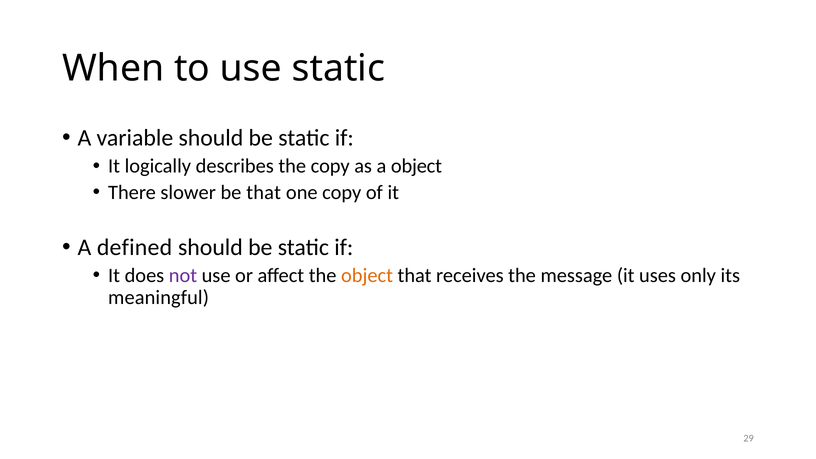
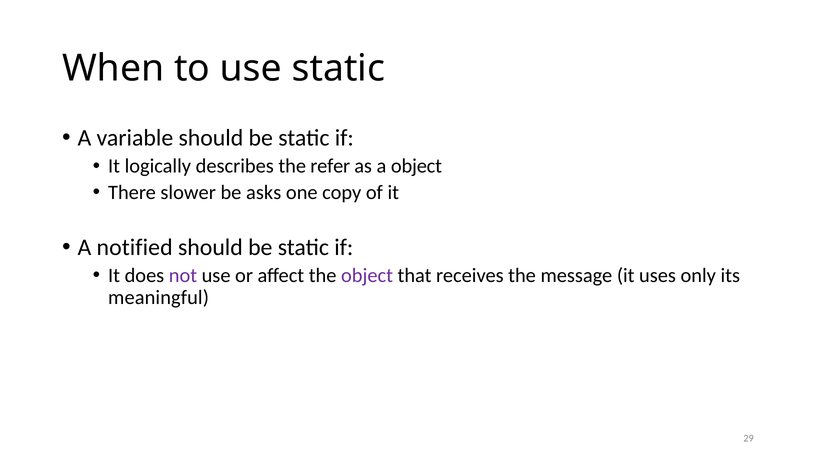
the copy: copy -> refer
be that: that -> asks
defined: defined -> notified
object at (367, 275) colour: orange -> purple
